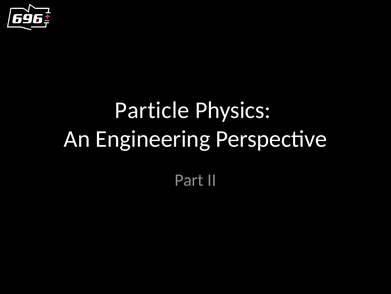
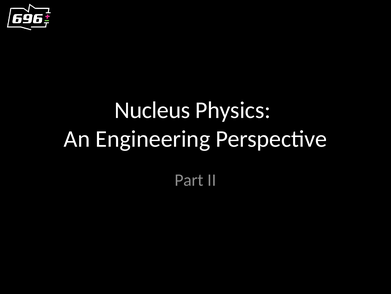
Particle: Particle -> Nucleus
